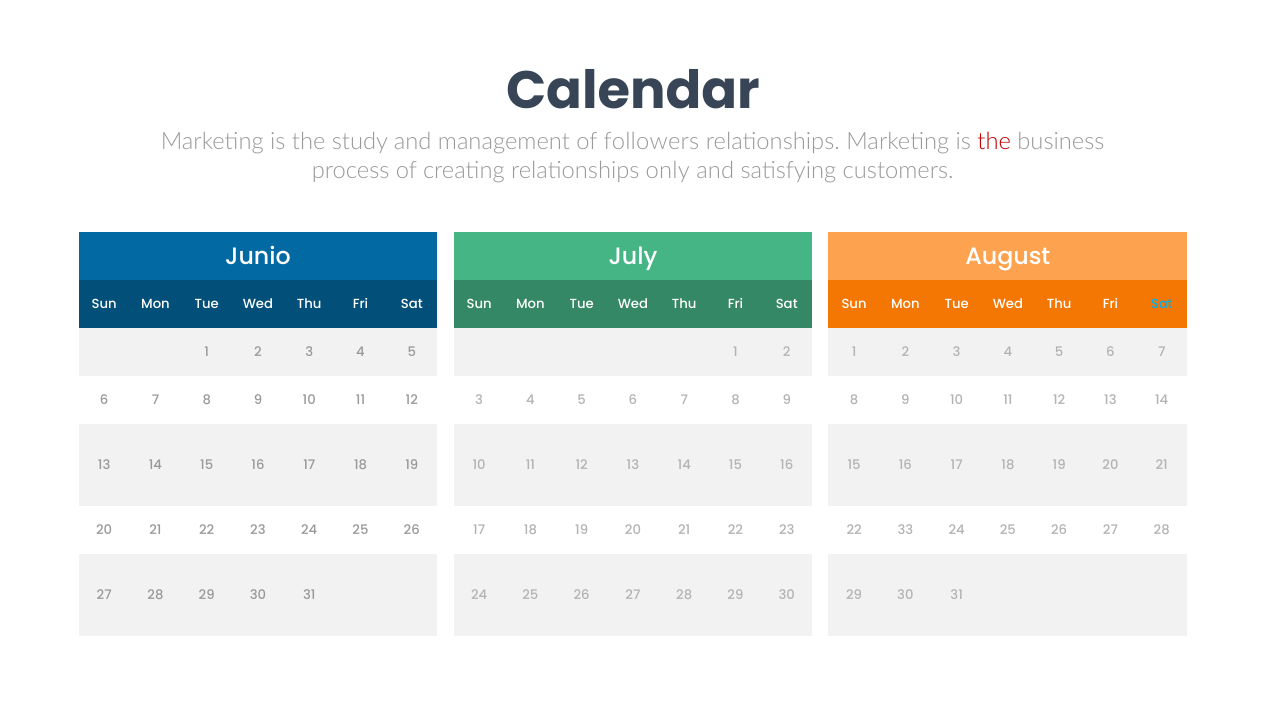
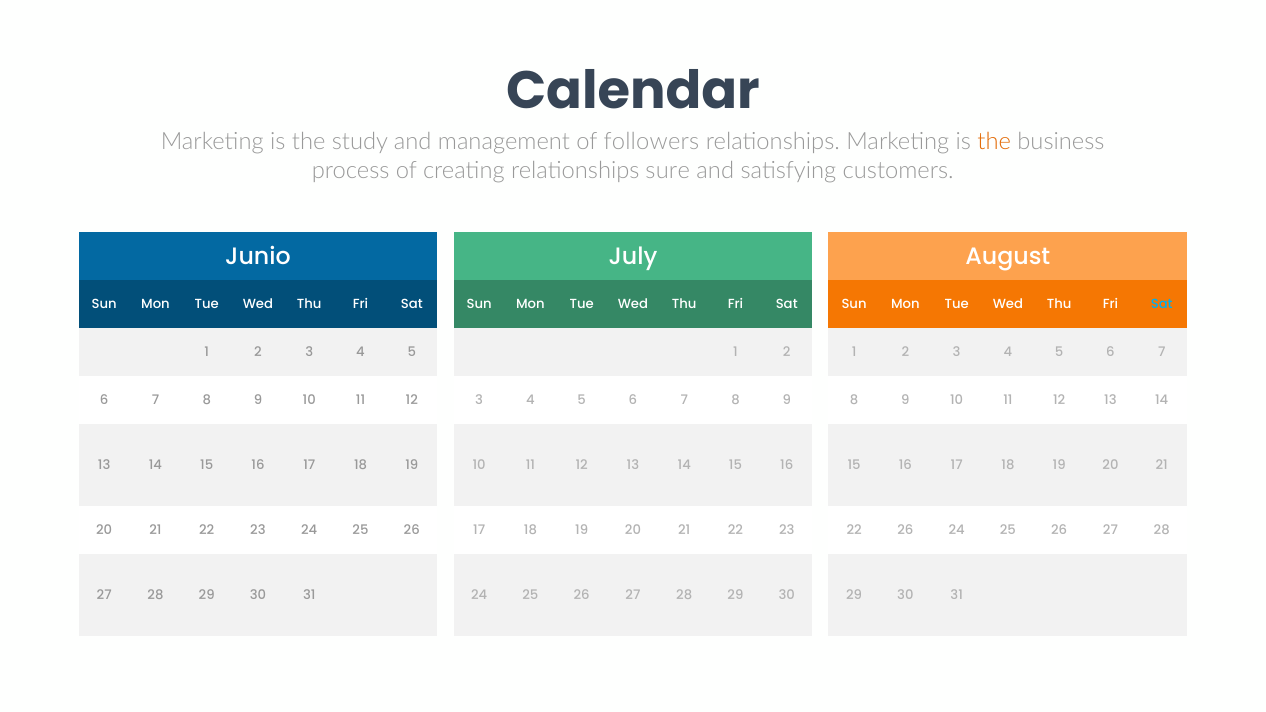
the at (994, 142) colour: red -> orange
only: only -> sure
22 33: 33 -> 26
